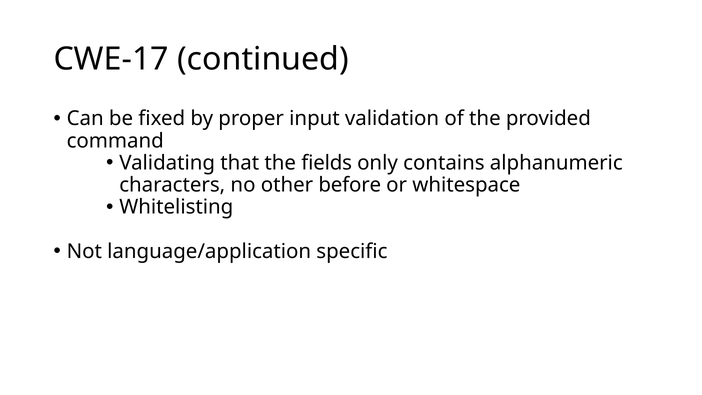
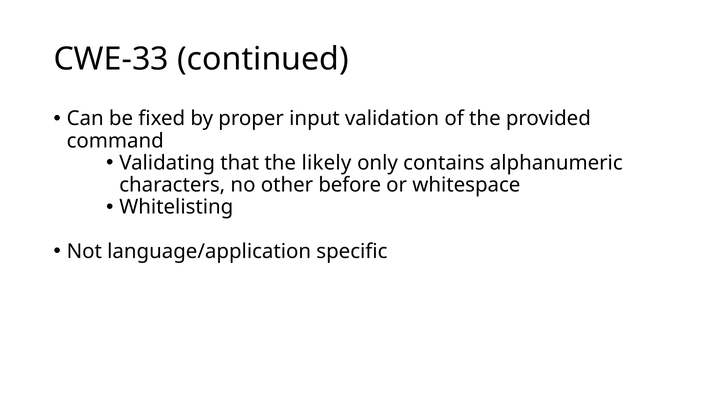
CWE-17: CWE-17 -> CWE-33
fields: fields -> likely
